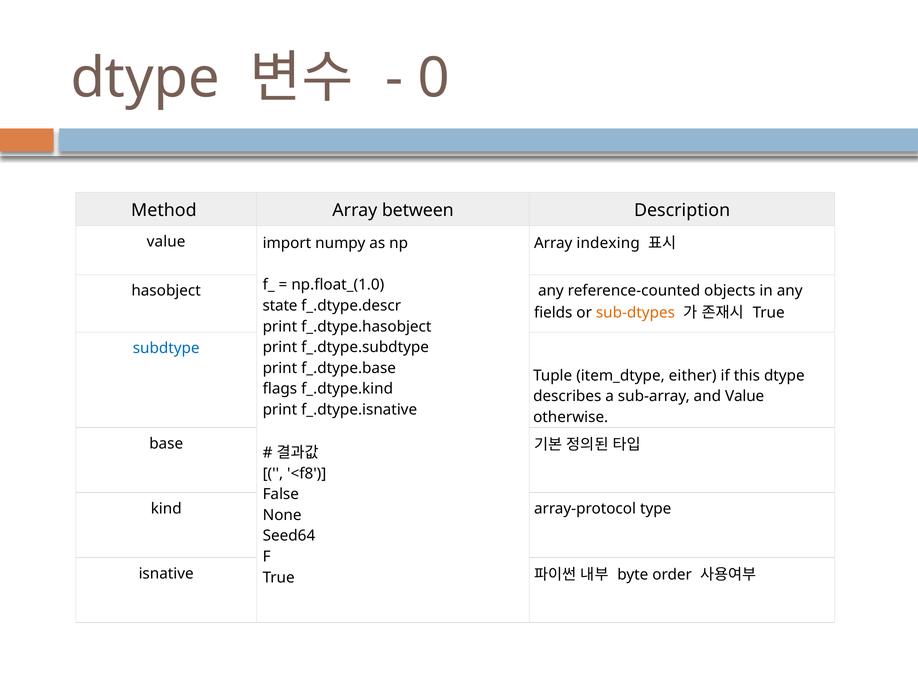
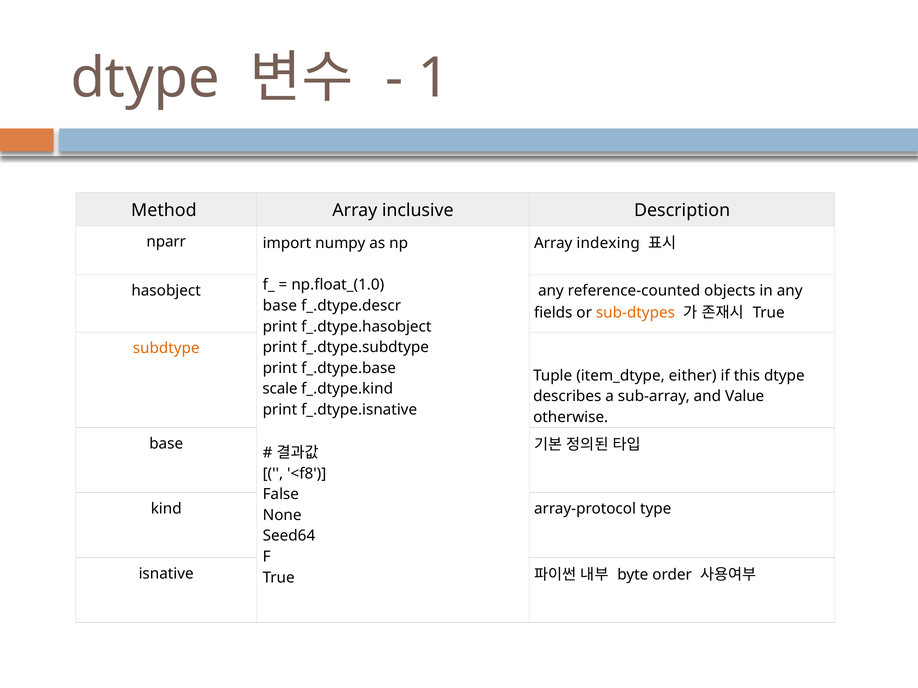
0: 0 -> 1
between: between -> inclusive
value at (166, 242): value -> nparr
state at (280, 306): state -> base
subdtype colour: blue -> orange
flags: flags -> scale
